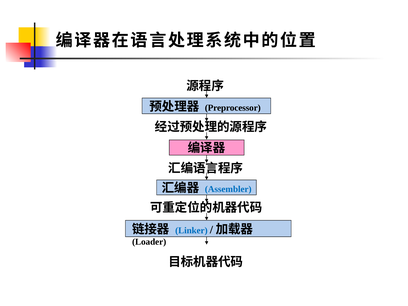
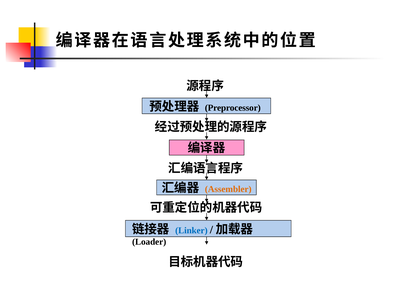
Assembler colour: blue -> orange
